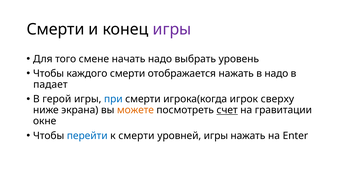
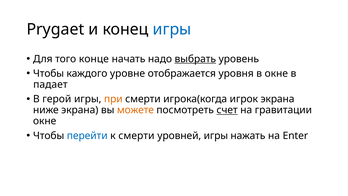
Смерти at (55, 29): Смерти -> Prygaet
игры at (172, 29) colour: purple -> blue
смене: смене -> конце
выбрать underline: none -> present
каждого смерти: смерти -> уровне
отображается нажать: нажать -> уровня
в надо: надо -> окне
при colour: blue -> orange
игрок сверху: сверху -> экрана
